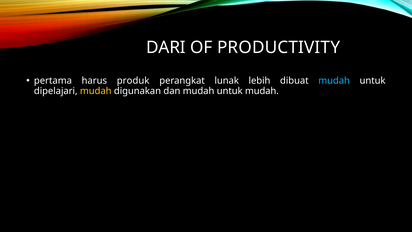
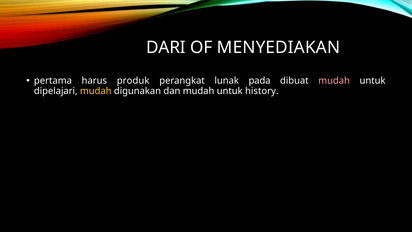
PRODUCTIVITY: PRODUCTIVITY -> MENYEDIAKAN
lebih: lebih -> pada
mudah at (334, 81) colour: light blue -> pink
untuk mudah: mudah -> history
